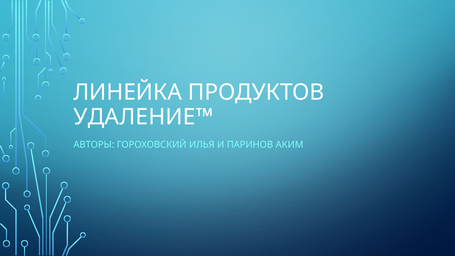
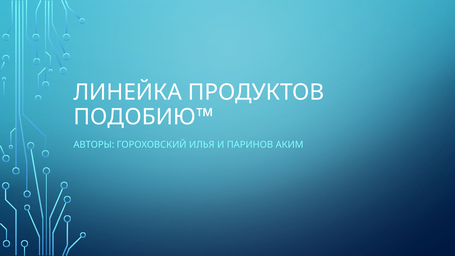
УДАЛЕНИЕ™: УДАЛЕНИЕ™ -> ПОДОБИЮ™
